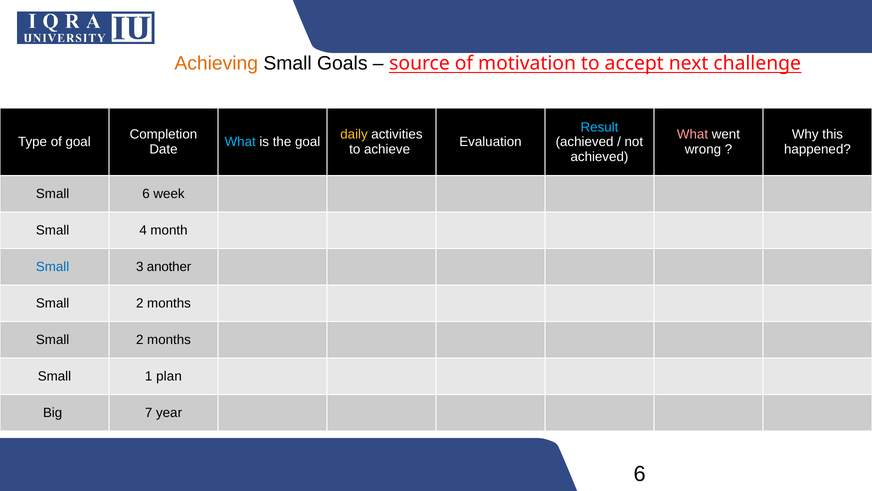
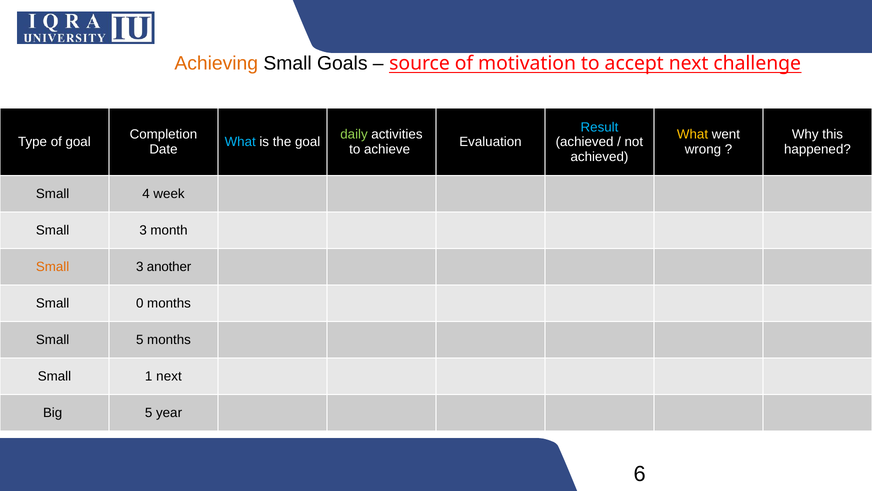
daily colour: yellow -> light green
What at (693, 134) colour: pink -> yellow
Small 6: 6 -> 4
4 at (143, 230): 4 -> 3
Small at (53, 267) colour: blue -> orange
2 at (140, 303): 2 -> 0
2 at (140, 340): 2 -> 5
1 plan: plan -> next
Big 7: 7 -> 5
